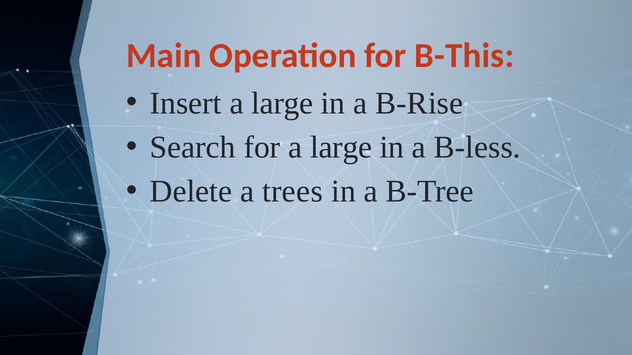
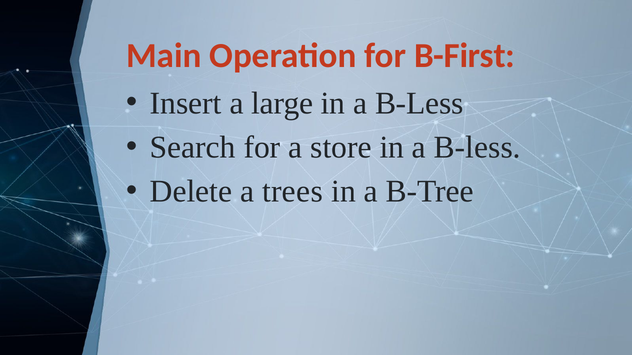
B-This: B-This -> B-First
B-Rise at (419, 103): B-Rise -> B-Less
for a large: large -> store
